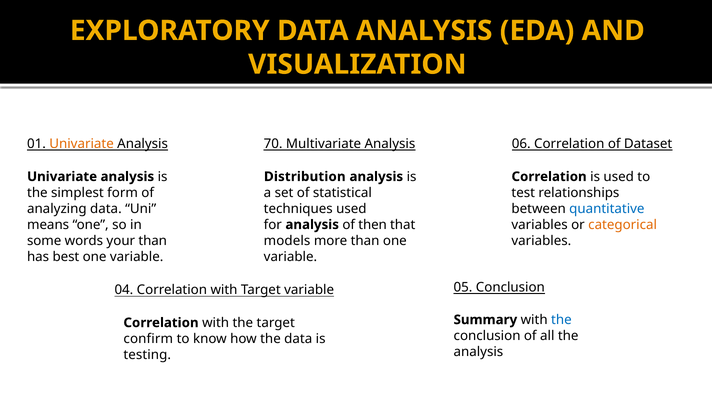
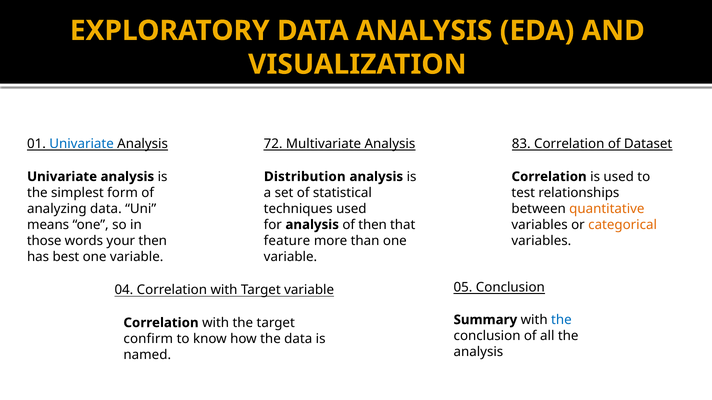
Univariate at (82, 144) colour: orange -> blue
70: 70 -> 72
06: 06 -> 83
quantitative colour: blue -> orange
some: some -> those
your than: than -> then
models: models -> feature
testing: testing -> named
